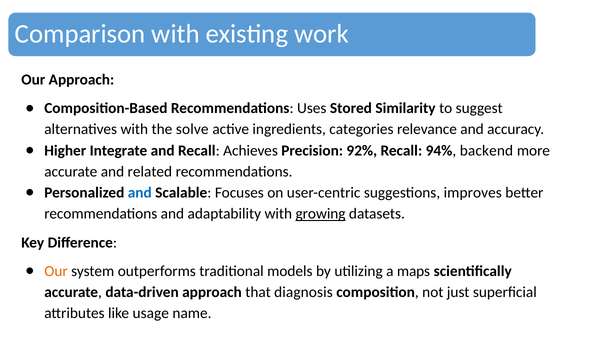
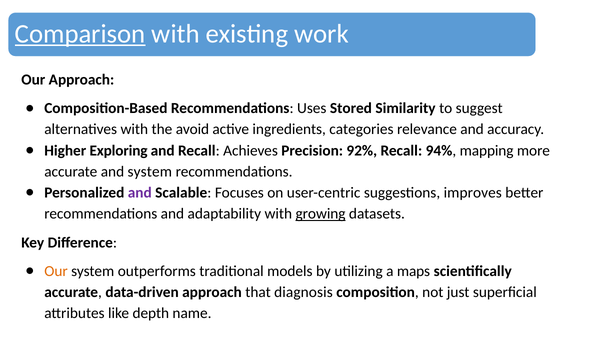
Comparison underline: none -> present
solve: solve -> avoid
Integrate: Integrate -> Exploring
backend: backend -> mapping
and related: related -> system
and at (140, 193) colour: blue -> purple
usage: usage -> depth
